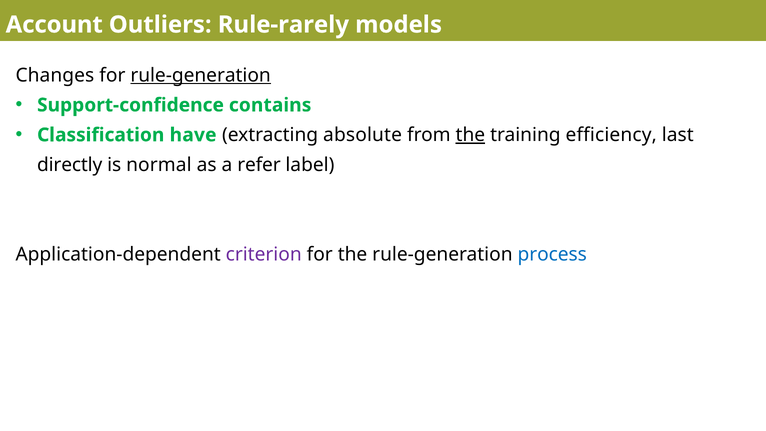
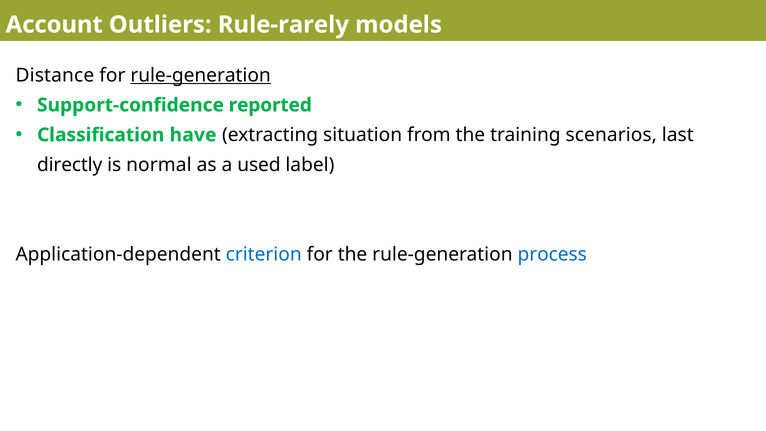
Changes: Changes -> Distance
contains: contains -> reported
absolute: absolute -> situation
the at (470, 135) underline: present -> none
efficiency: efficiency -> scenarios
refer: refer -> used
criterion colour: purple -> blue
